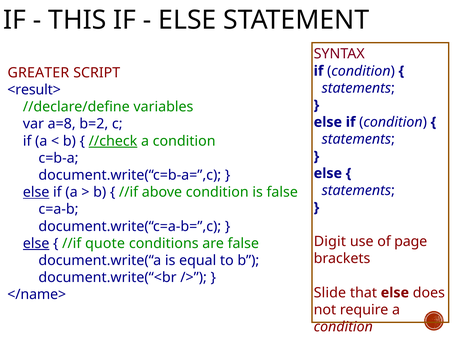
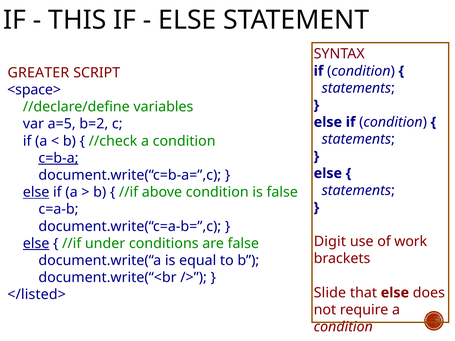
<result>: <result> -> <space>
a=8: a=8 -> a=5
//check underline: present -> none
c=b-a underline: none -> present
page: page -> work
quote: quote -> under
</name>: </name> -> </listed>
